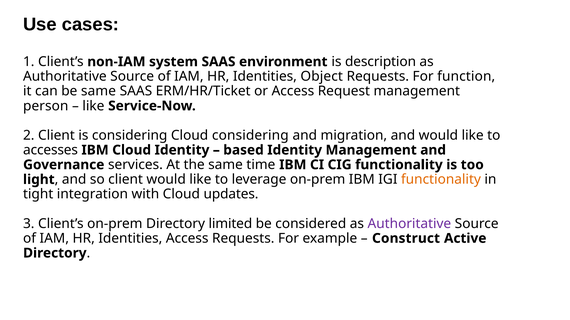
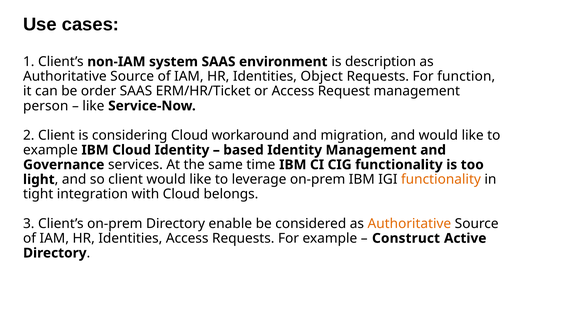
be same: same -> order
Cloud considering: considering -> workaround
accesses at (51, 150): accesses -> example
updates: updates -> belongs
limited: limited -> enable
Authoritative at (409, 224) colour: purple -> orange
